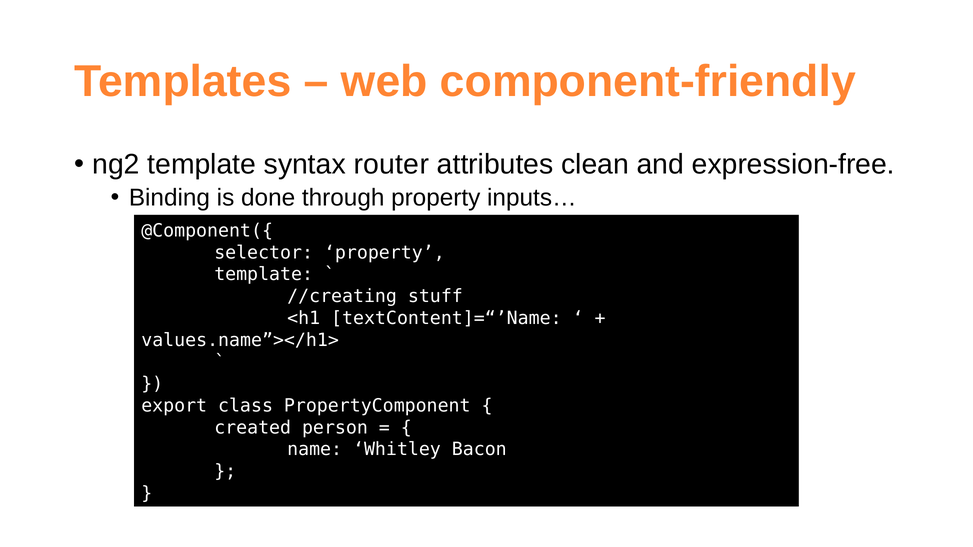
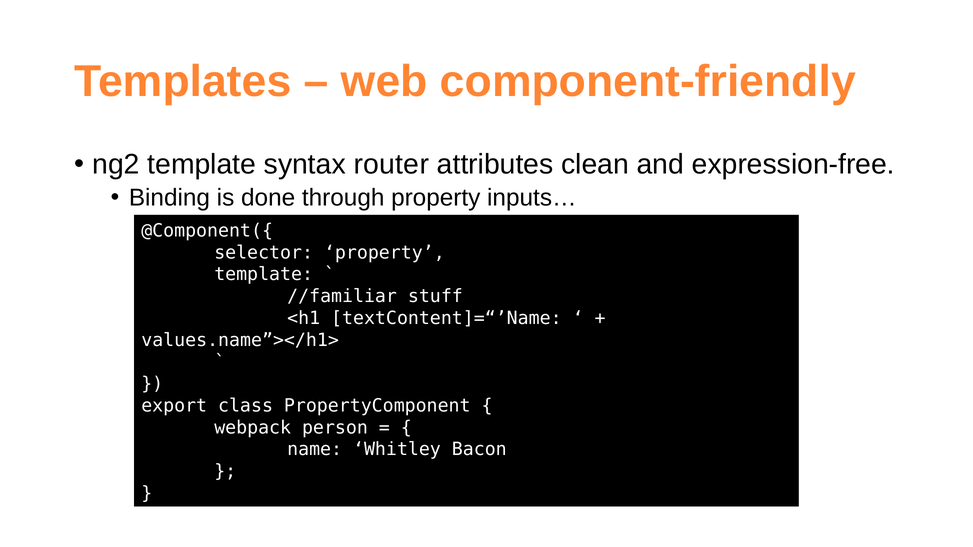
//creating: //creating -> //familiar
created: created -> webpack
